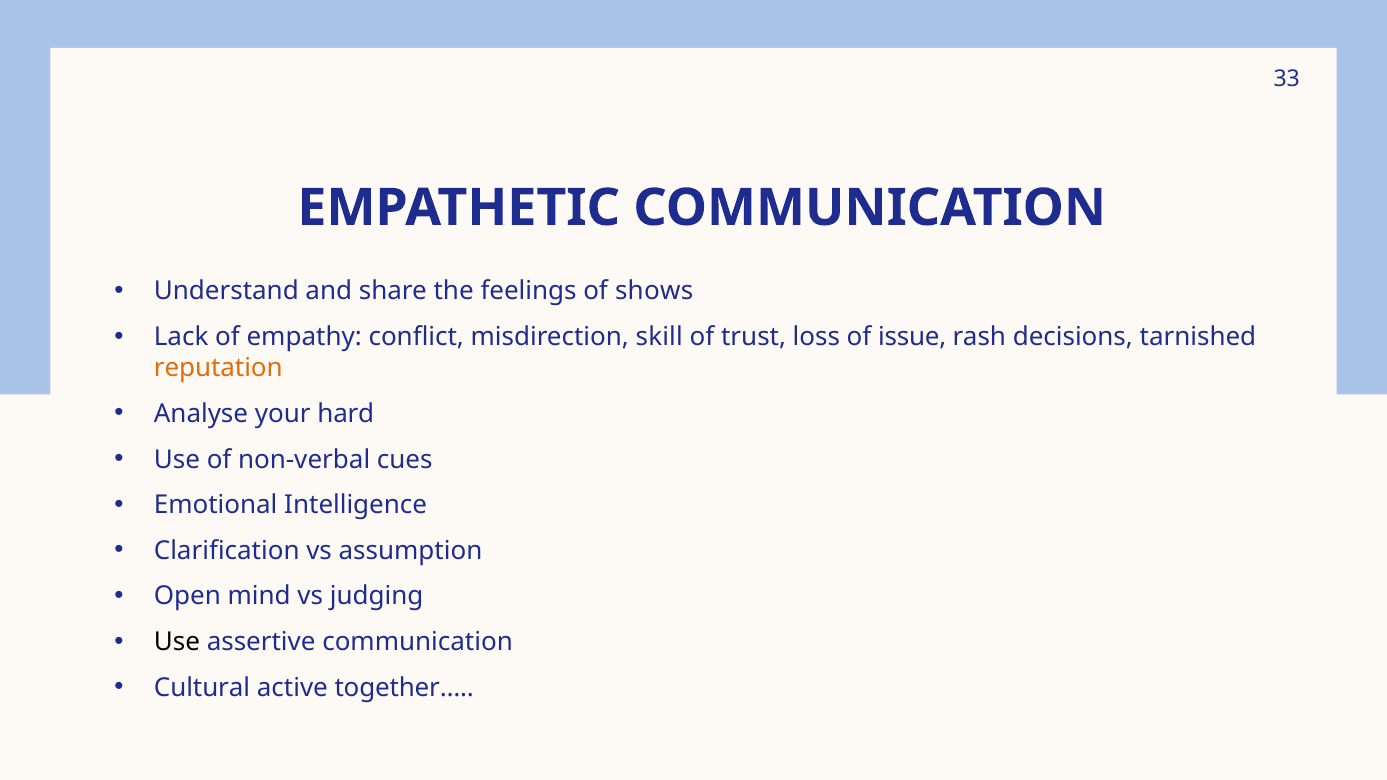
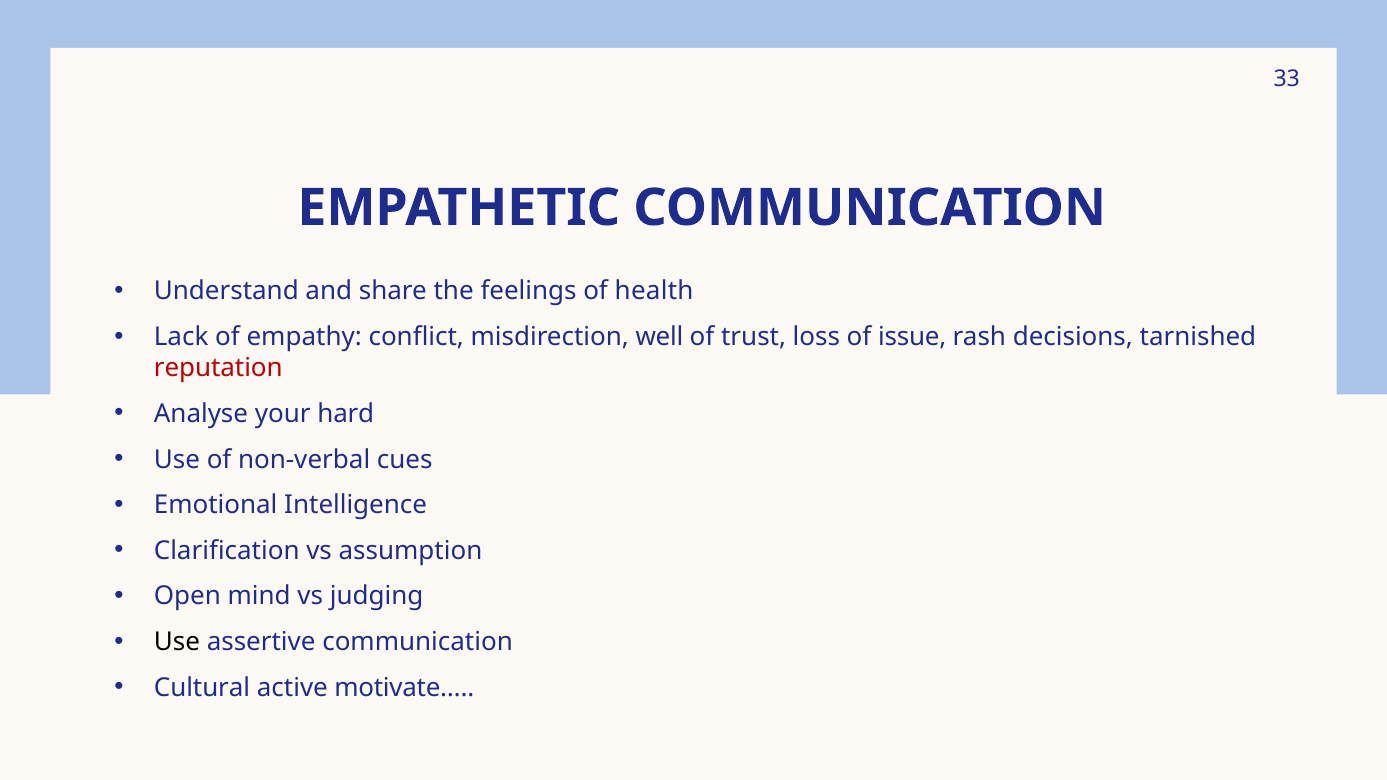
shows: shows -> health
skill: skill -> well
reputation colour: orange -> red
together…: together… -> motivate…
